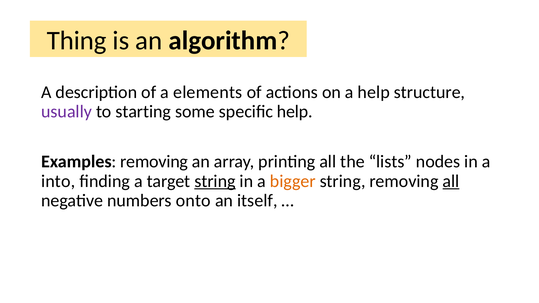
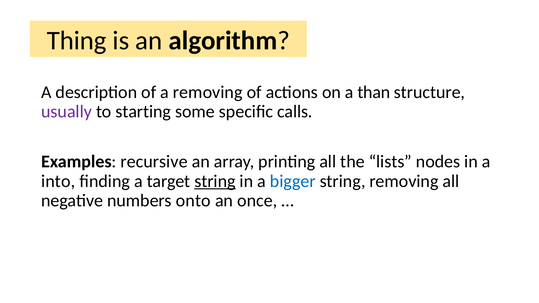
a elements: elements -> removing
a help: help -> than
specific help: help -> calls
Examples removing: removing -> recursive
bigger colour: orange -> blue
all at (451, 181) underline: present -> none
itself: itself -> once
